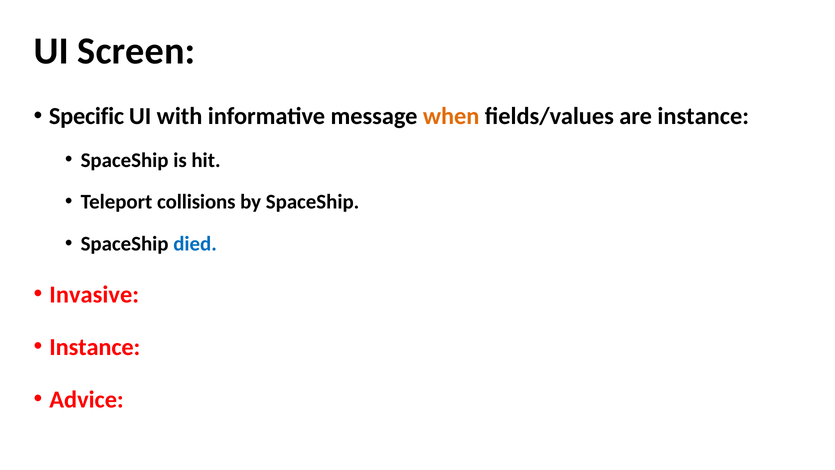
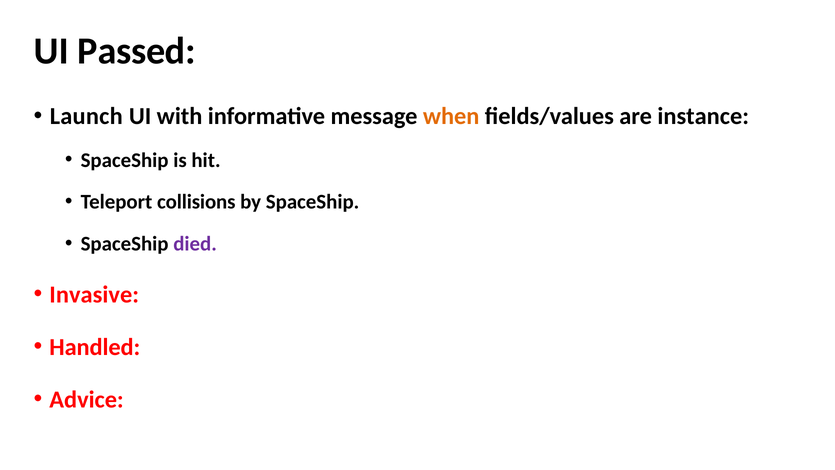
Screen: Screen -> Passed
Specific: Specific -> Launch
died colour: blue -> purple
Instance at (95, 347): Instance -> Handled
